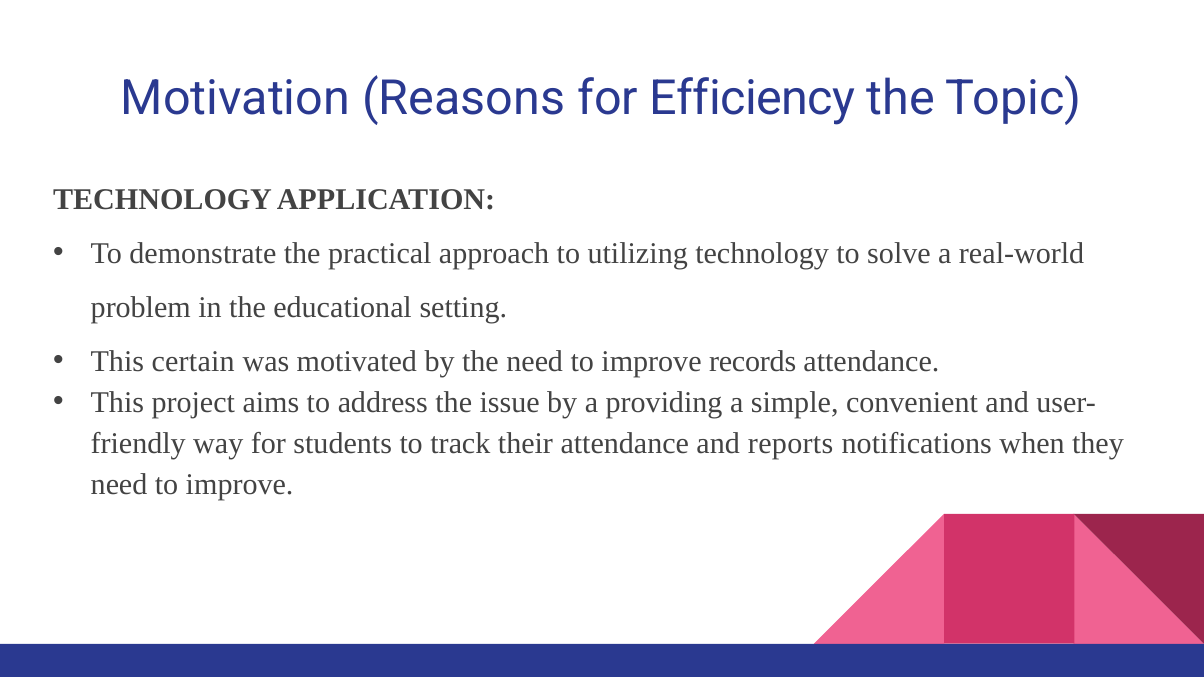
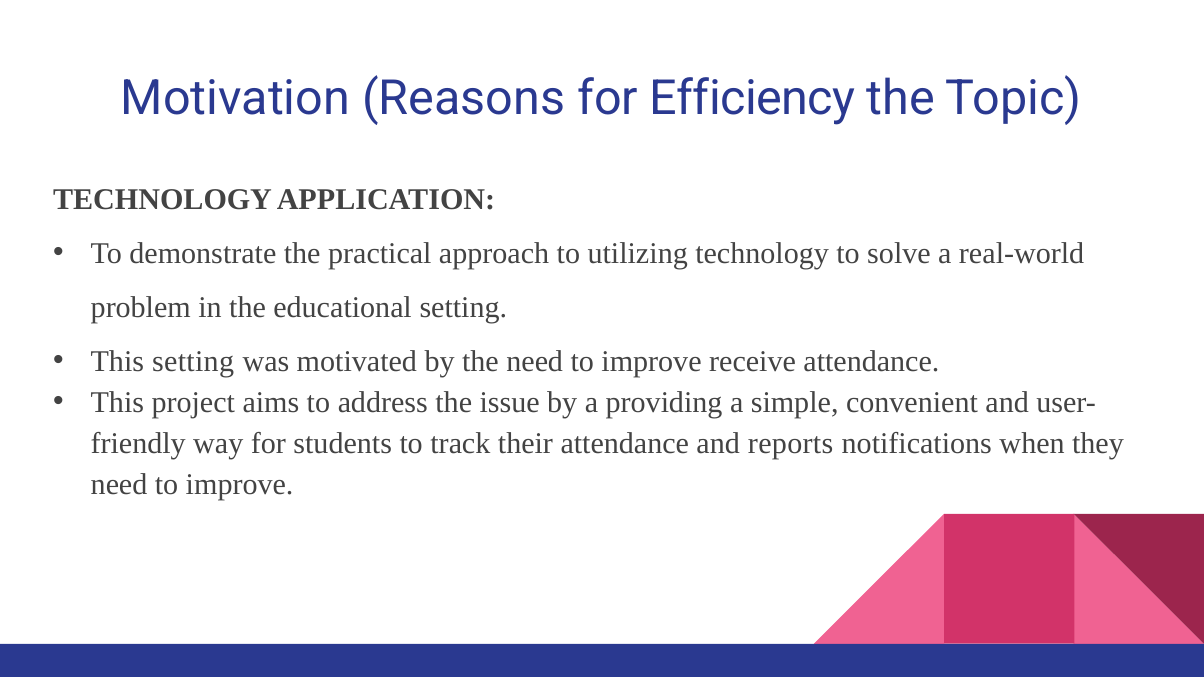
This certain: certain -> setting
records: records -> receive
